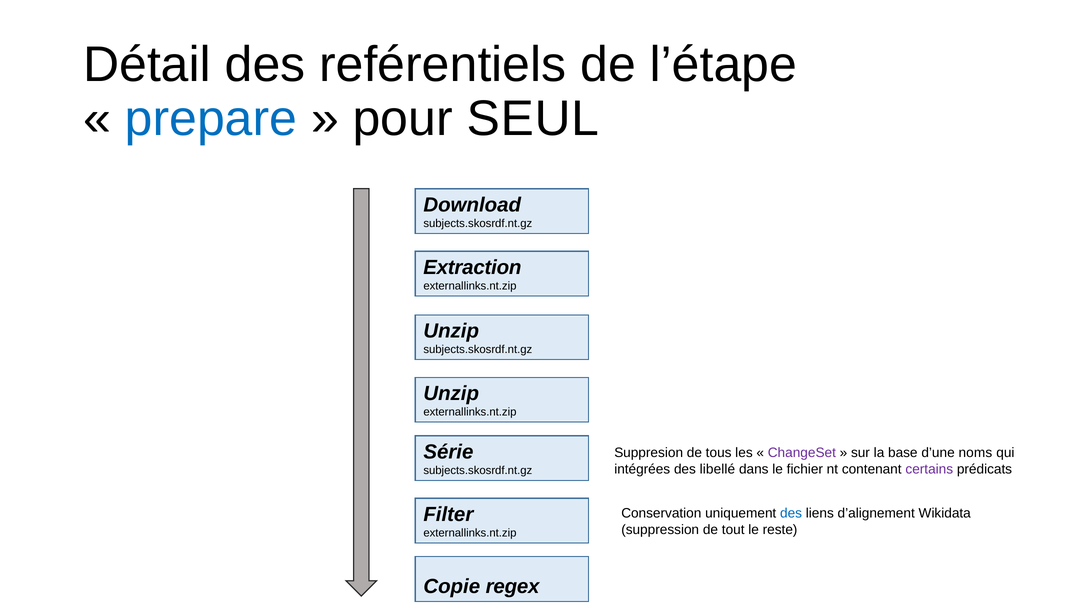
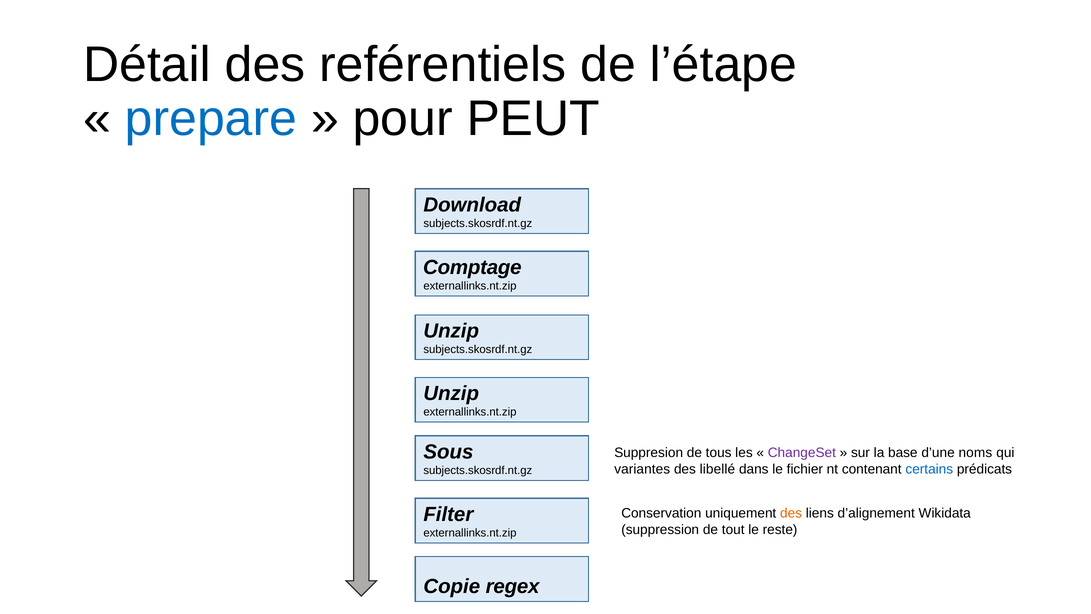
SEUL: SEUL -> PEUT
Extraction: Extraction -> Comptage
Série: Série -> Sous
intégrées: intégrées -> variantes
certains colour: purple -> blue
des at (791, 513) colour: blue -> orange
